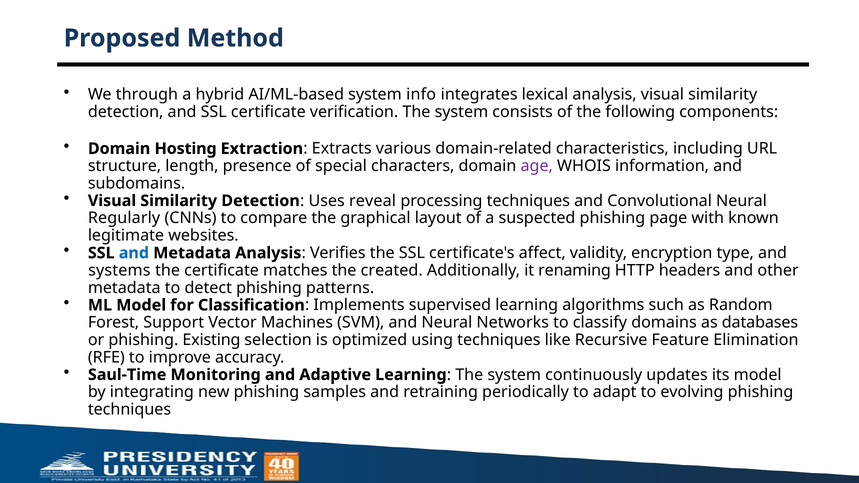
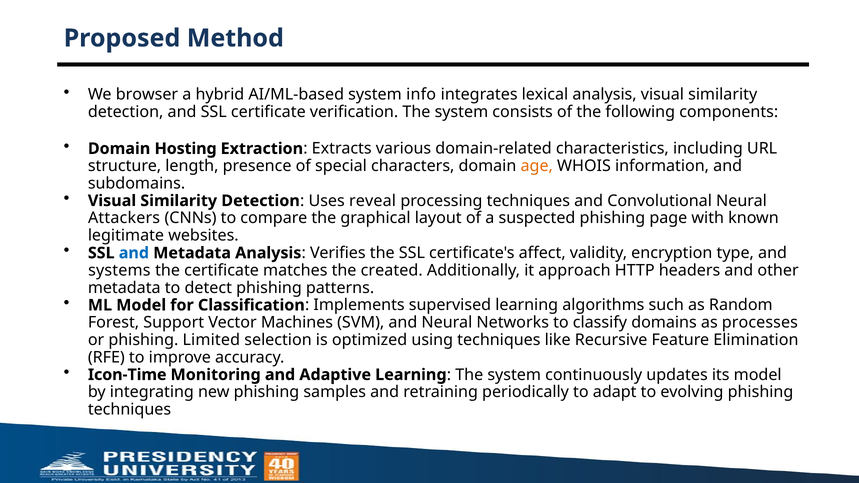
through: through -> browser
age colour: purple -> orange
Regularly: Regularly -> Attackers
renaming: renaming -> approach
databases: databases -> processes
Existing: Existing -> Limited
Saul-Time: Saul-Time -> Icon-Time
